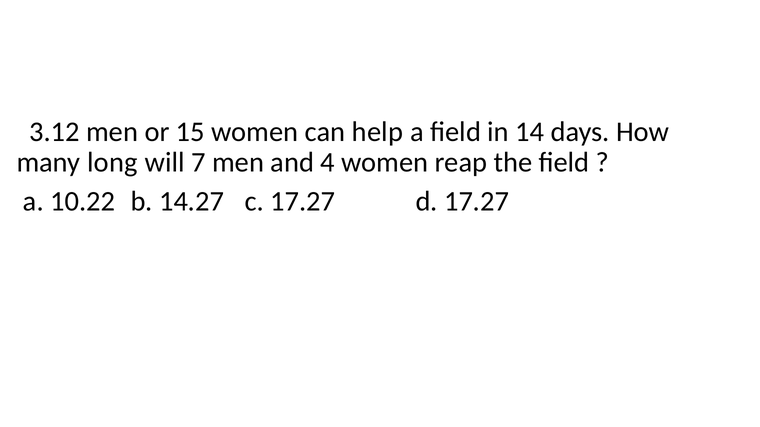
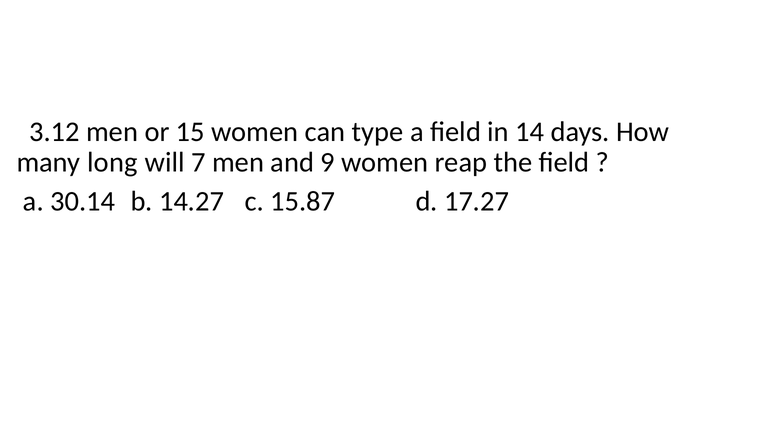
help: help -> type
4: 4 -> 9
10.22: 10.22 -> 30.14
c 17.27: 17.27 -> 15.87
